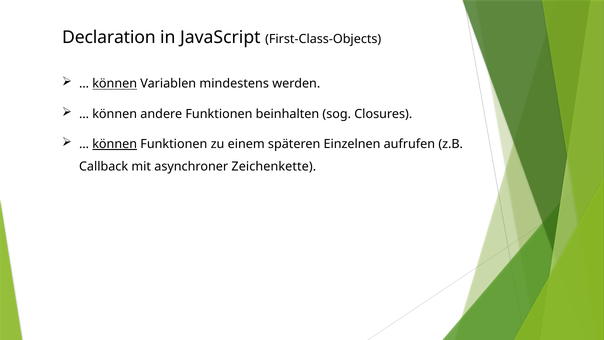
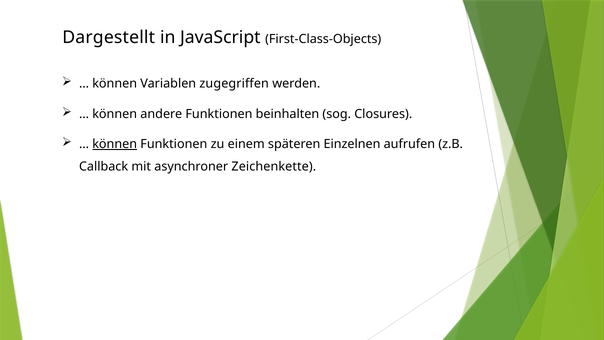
Declaration: Declaration -> Dargestellt
können at (115, 84) underline: present -> none
mindestens: mindestens -> zugegriffen
